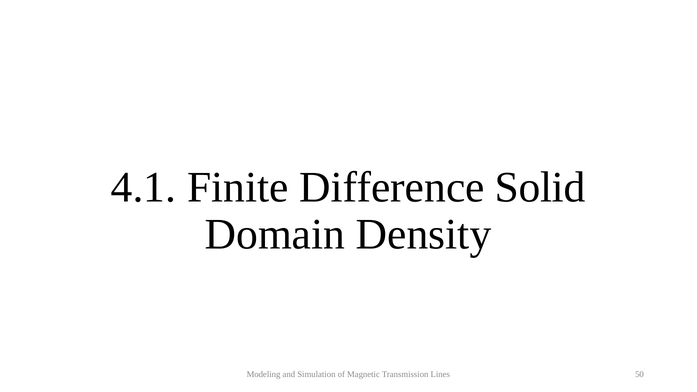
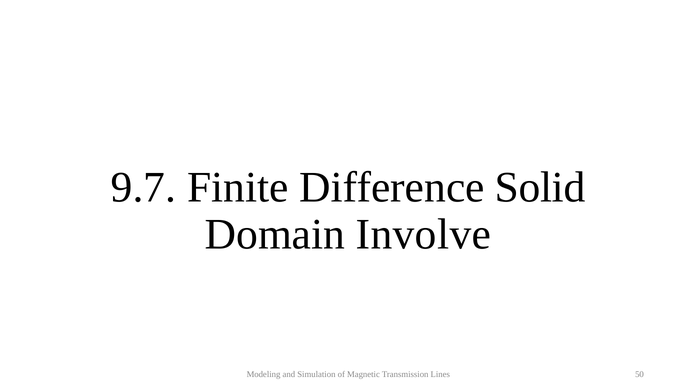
4.1: 4.1 -> 9.7
Density: Density -> Involve
